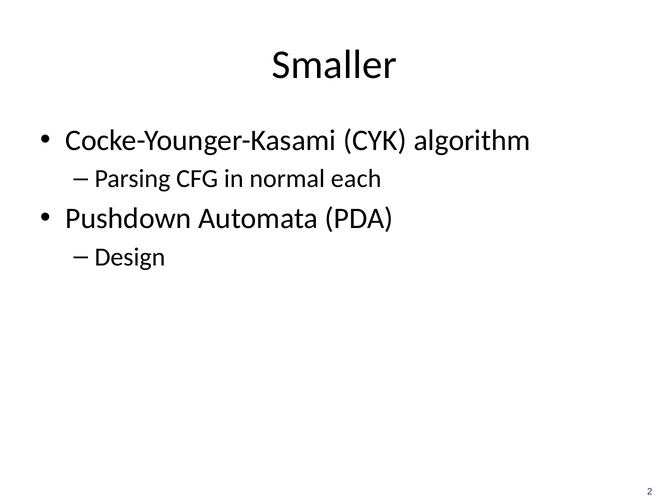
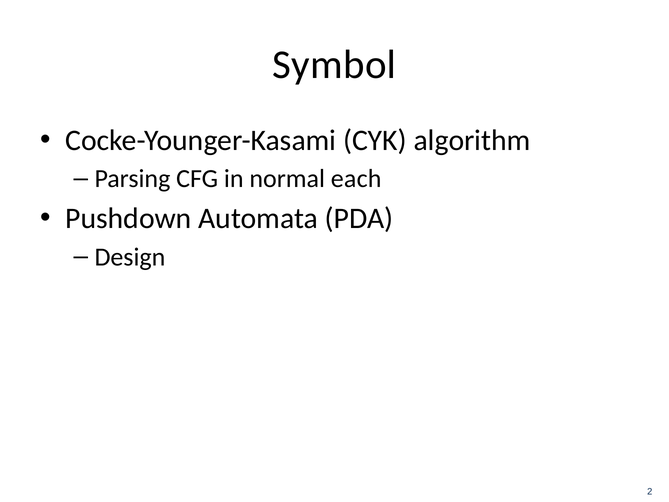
Smaller: Smaller -> Symbol
